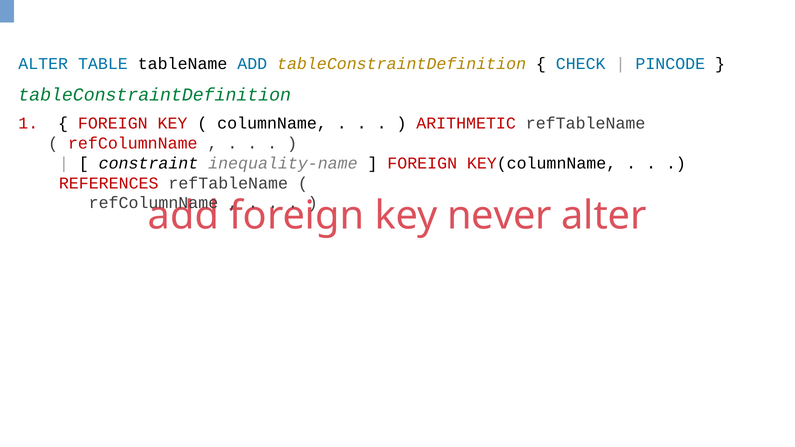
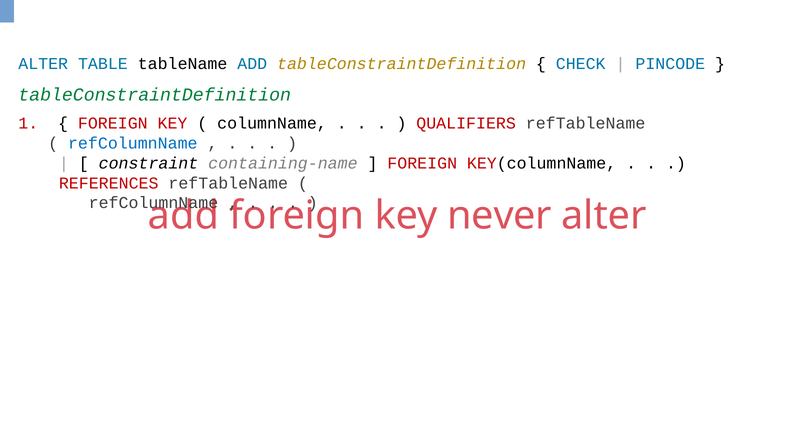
ARITHMETIC: ARITHMETIC -> QUALIFIERS
refColumnName at (133, 143) colour: red -> blue
inequality-name: inequality-name -> containing-name
